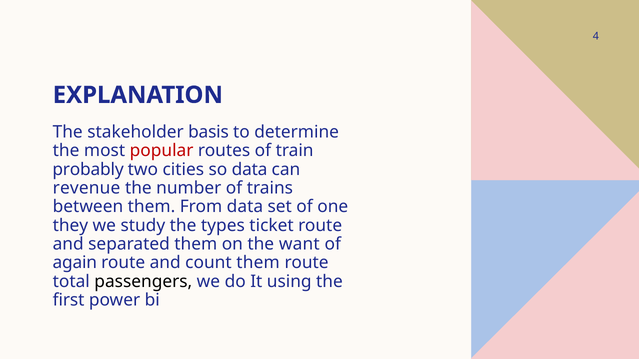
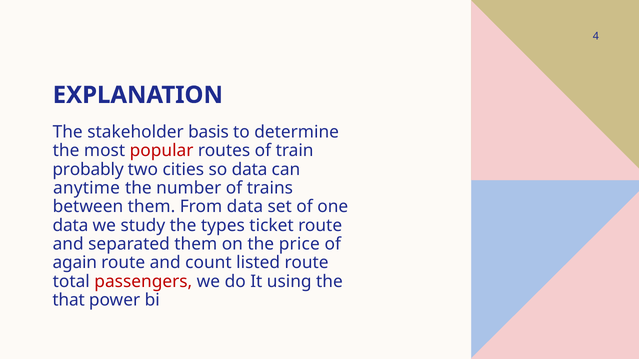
revenue: revenue -> anytime
they at (70, 226): they -> data
want: want -> price
count them: them -> listed
passengers colour: black -> red
first: first -> that
